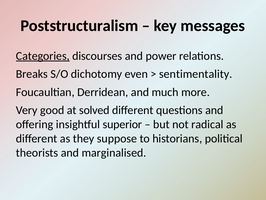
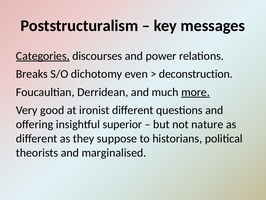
sentimentality: sentimentality -> deconstruction
more underline: none -> present
solved: solved -> ironist
radical: radical -> nature
